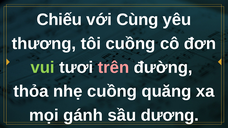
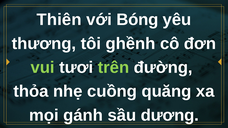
Chiếu: Chiếu -> Thiên
Cùng: Cùng -> Bóng
tôi cuồng: cuồng -> ghềnh
trên colour: pink -> light green
